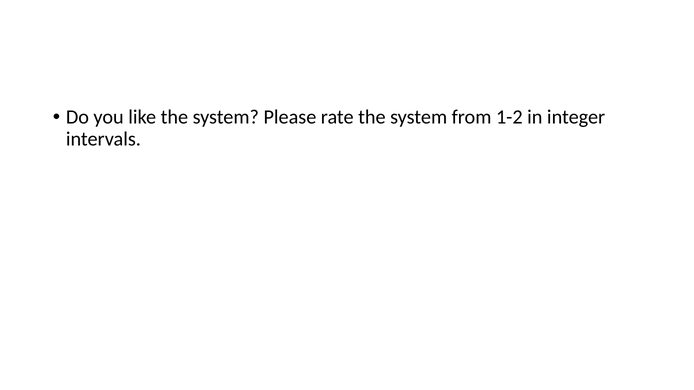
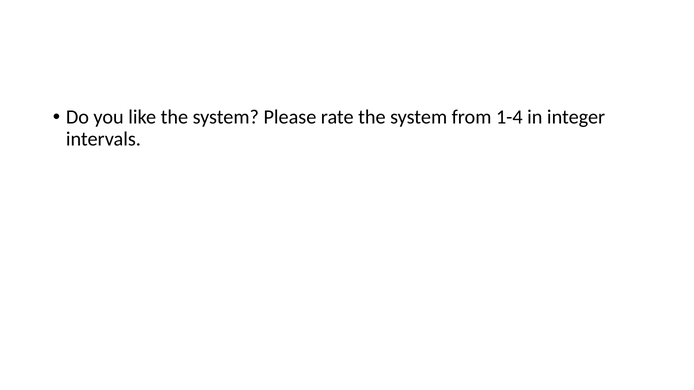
1-2: 1-2 -> 1-4
